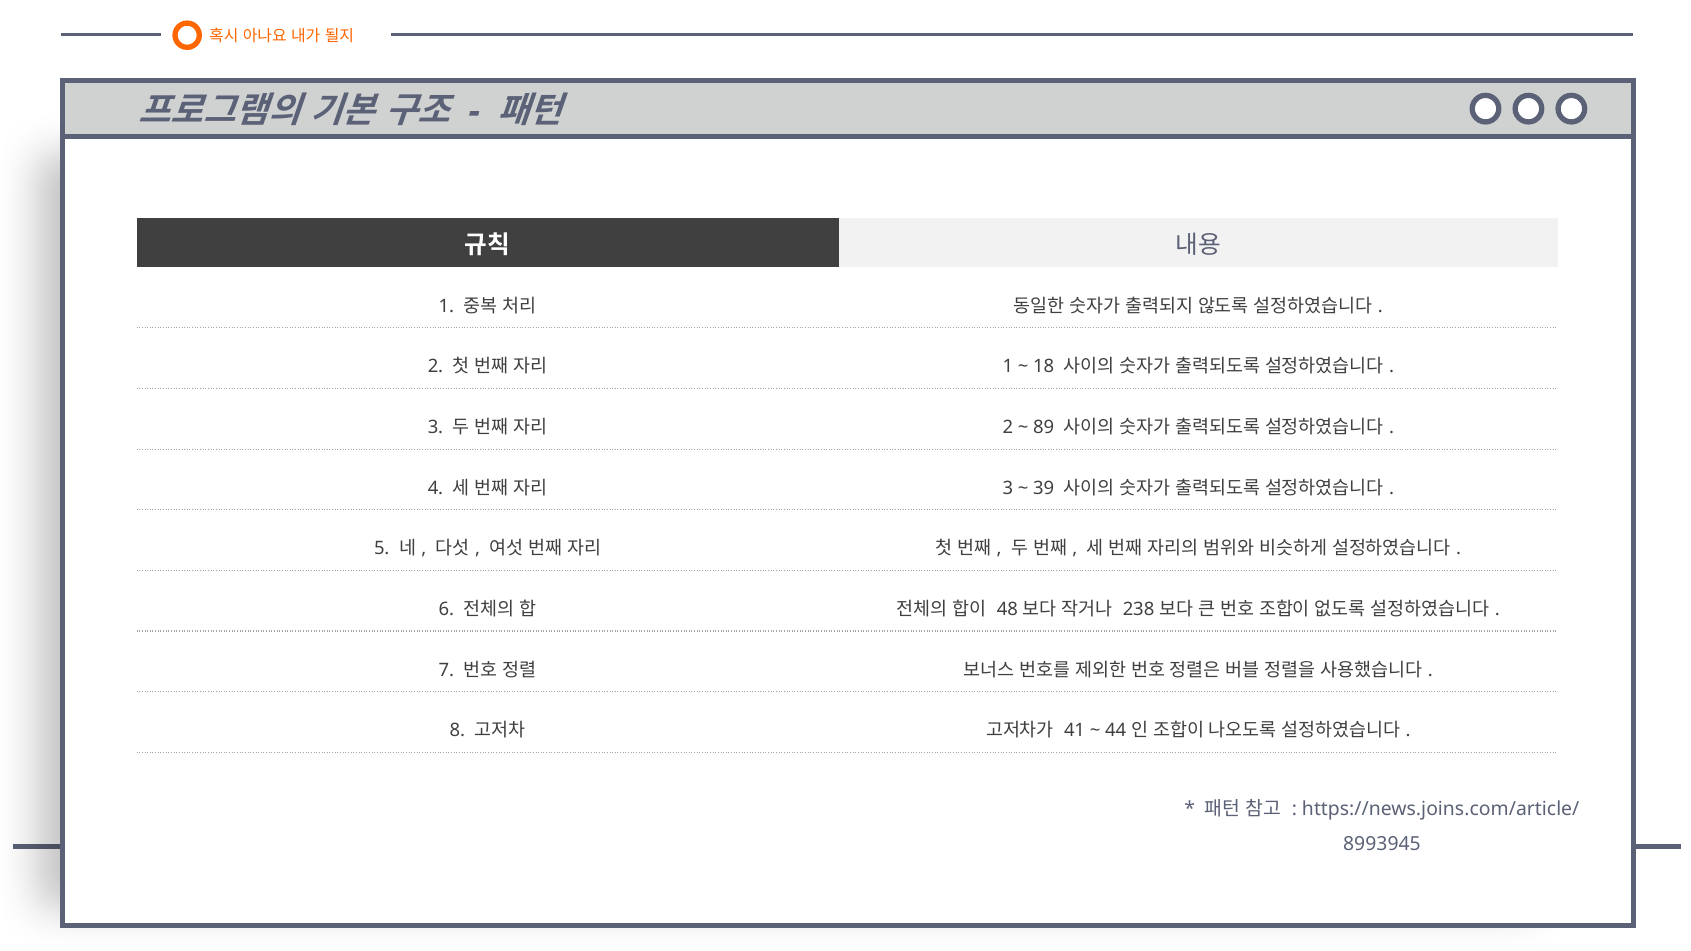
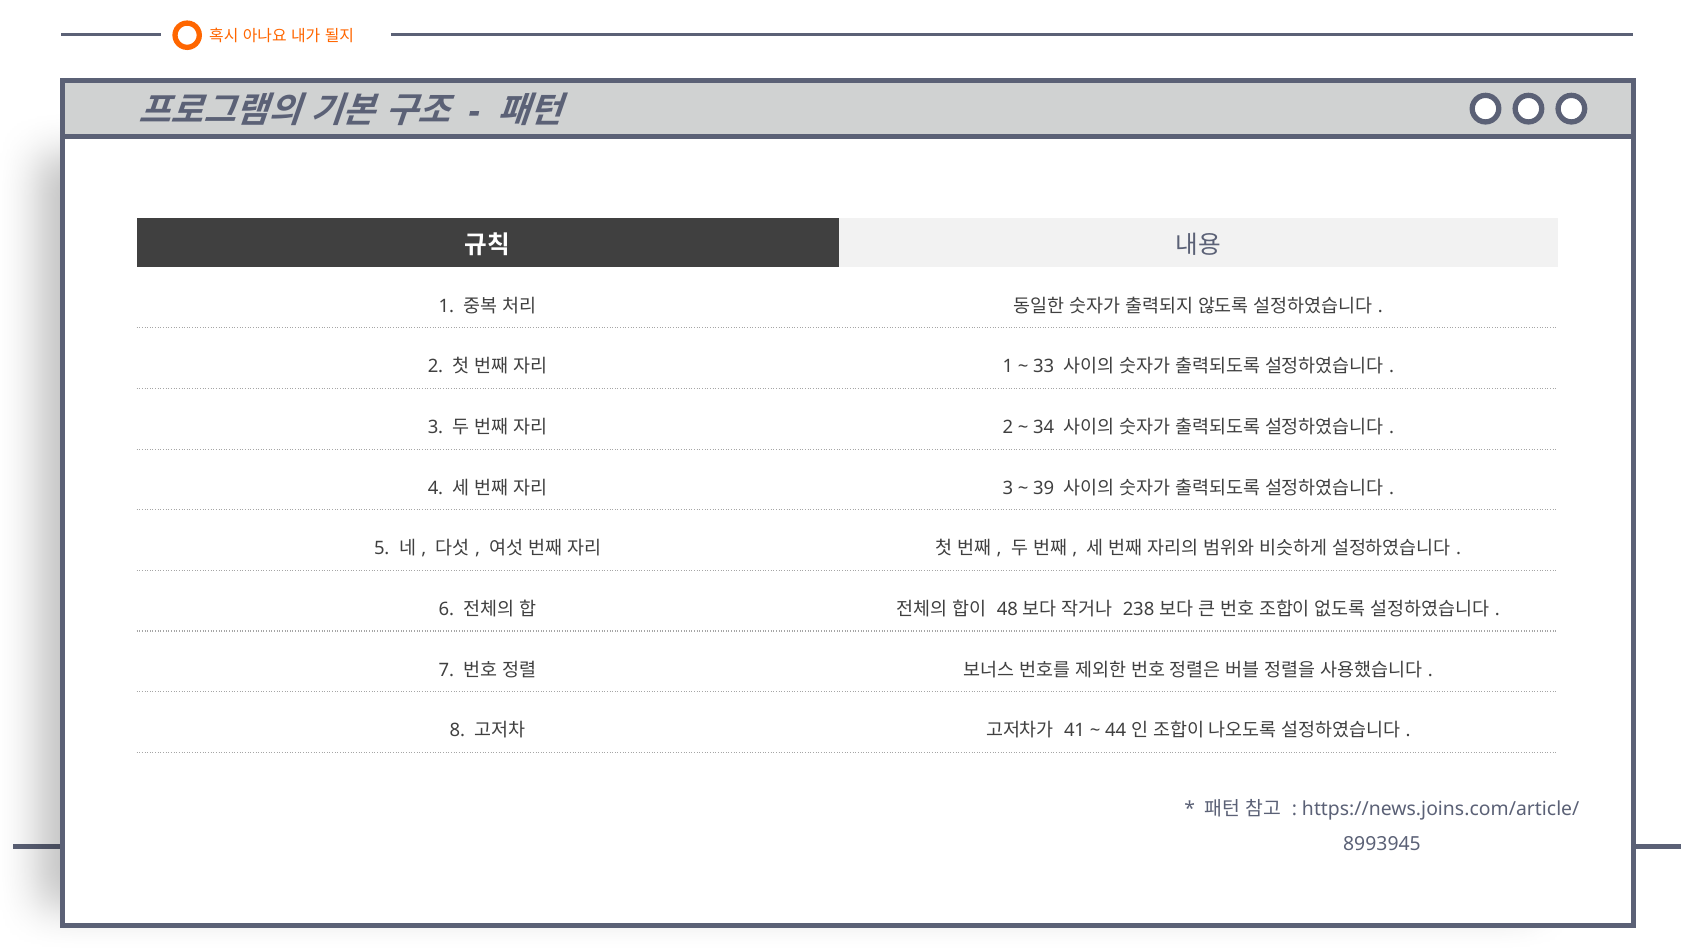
18: 18 -> 33
89: 89 -> 34
